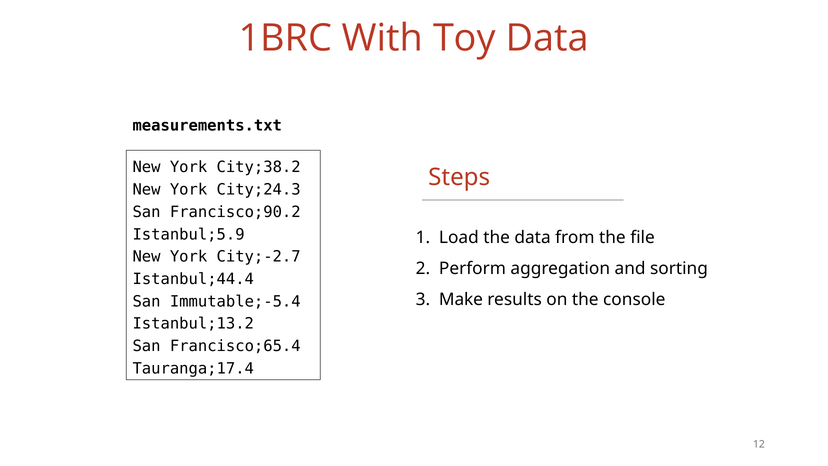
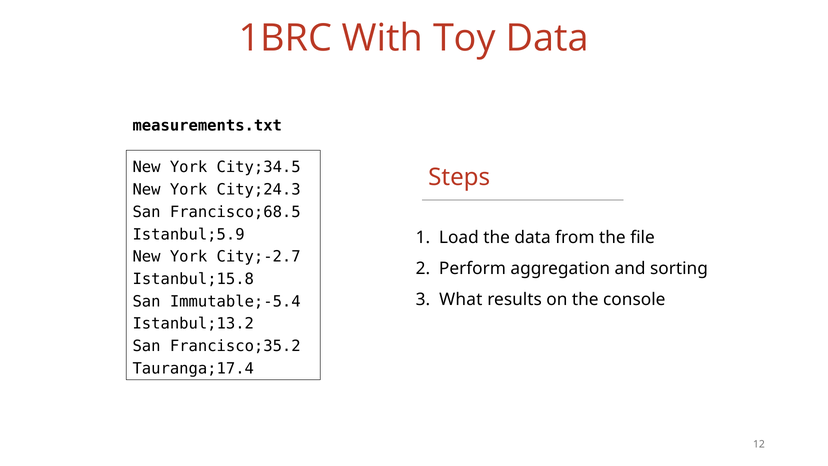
City;38.2: City;38.2 -> City;34.5
Francisco;90.2: Francisco;90.2 -> Francisco;68.5
Istanbul;44.4: Istanbul;44.4 -> Istanbul;15.8
Make: Make -> What
Francisco;65.4: Francisco;65.4 -> Francisco;35.2
